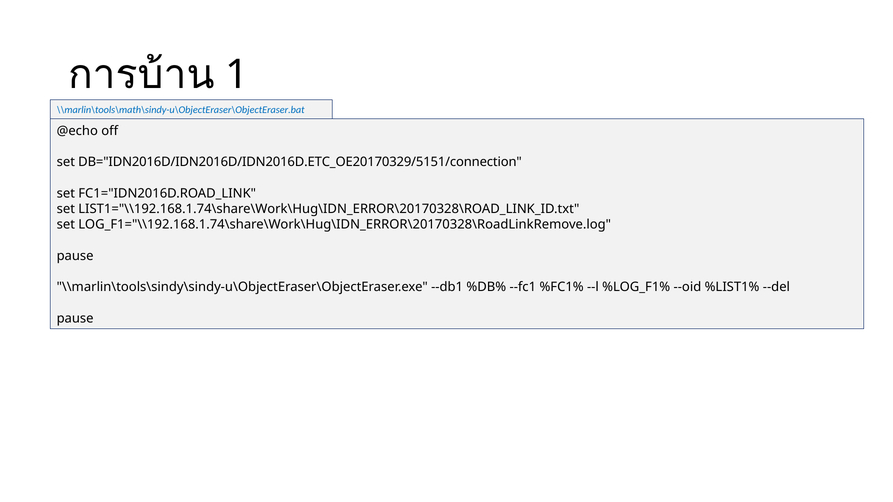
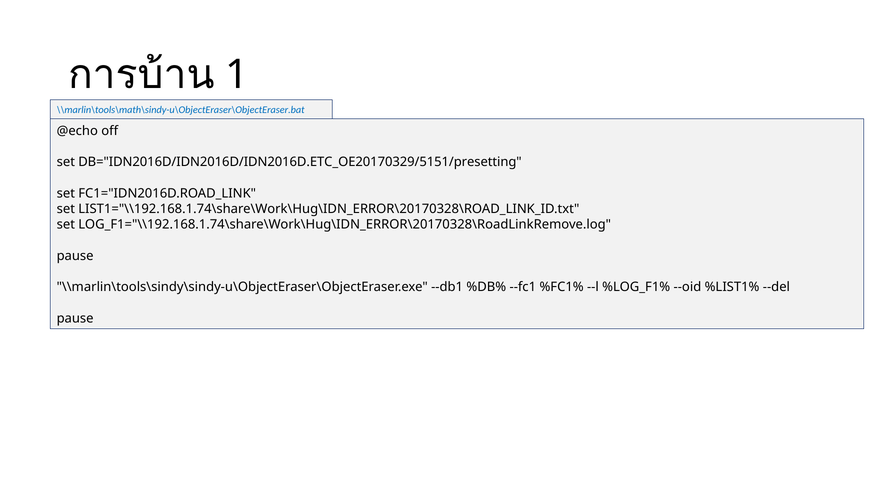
DB="IDN2016D/IDN2016D/IDN2016D.ETC_OE20170329/5151/connection: DB="IDN2016D/IDN2016D/IDN2016D.ETC_OE20170329/5151/connection -> DB="IDN2016D/IDN2016D/IDN2016D.ETC_OE20170329/5151/presetting
